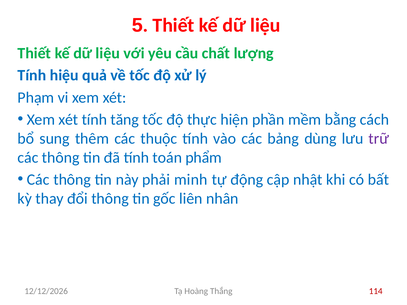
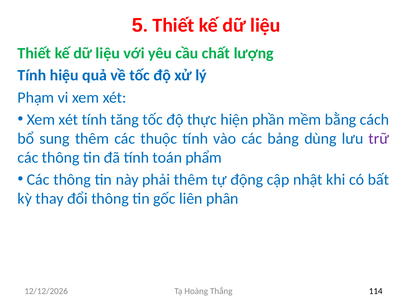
phải minh: minh -> thêm
nhân: nhân -> phân
114 colour: red -> black
